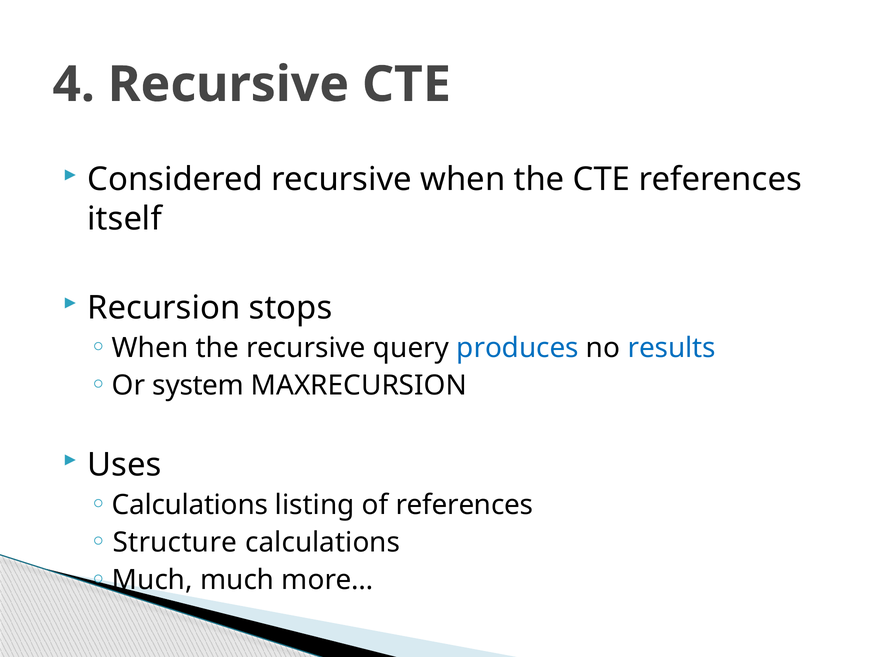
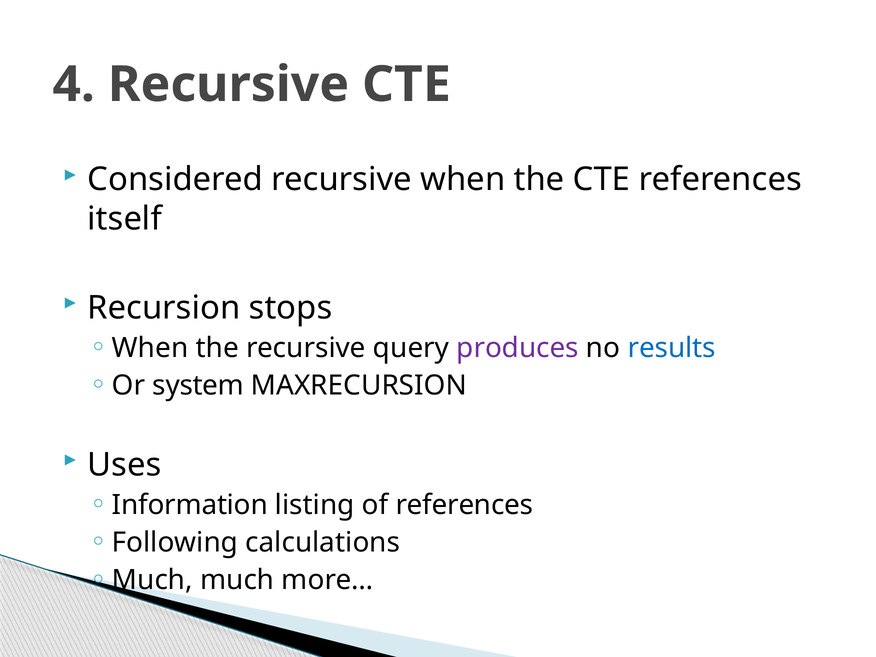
produces colour: blue -> purple
Calculations at (190, 505): Calculations -> Information
Structure: Structure -> Following
